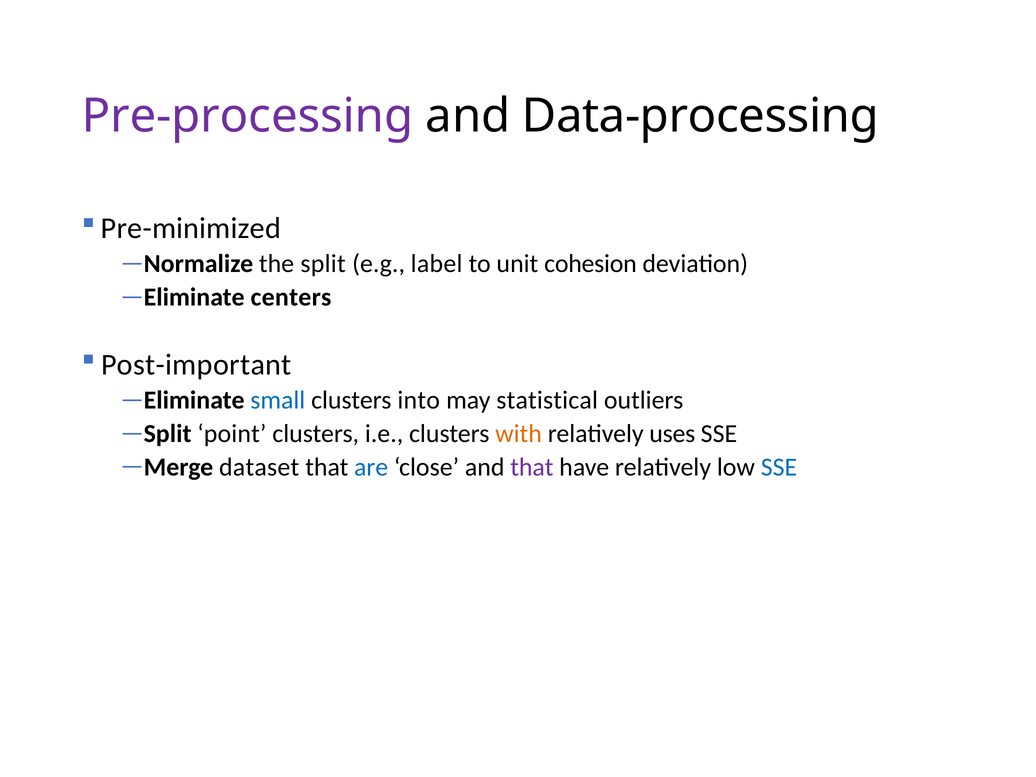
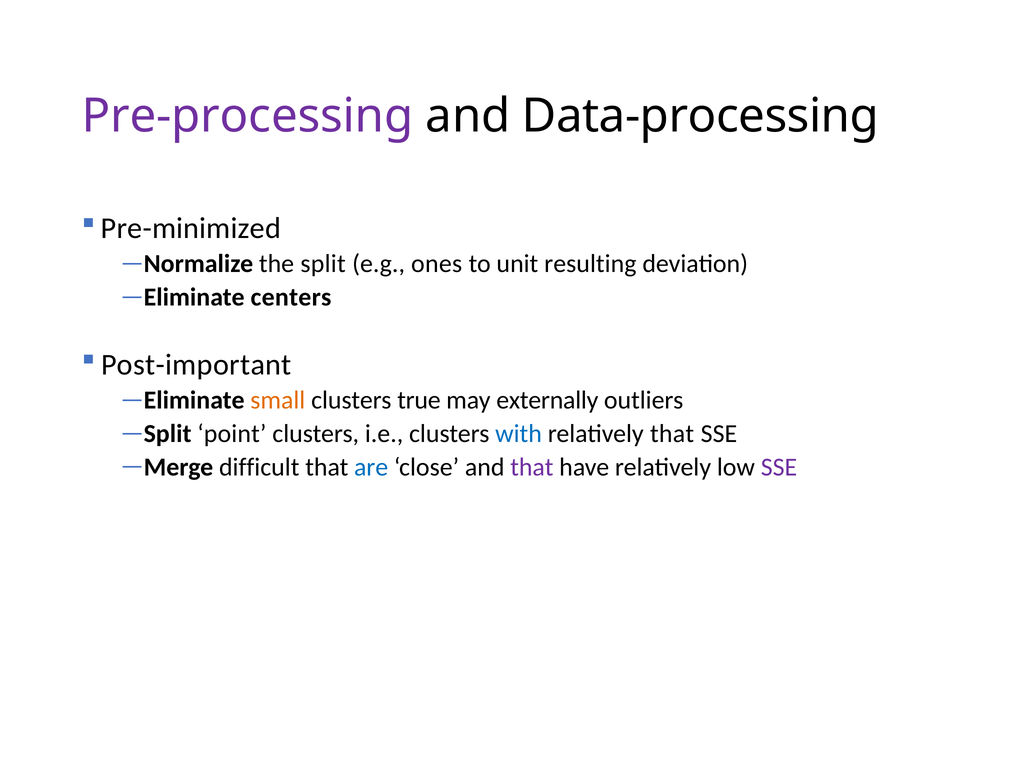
label: label -> ones
cohesion: cohesion -> resulting
small colour: blue -> orange
into: into -> true
statistical: statistical -> externally
with colour: orange -> blue
relatively uses: uses -> that
dataset: dataset -> difficult
SSE at (779, 467) colour: blue -> purple
